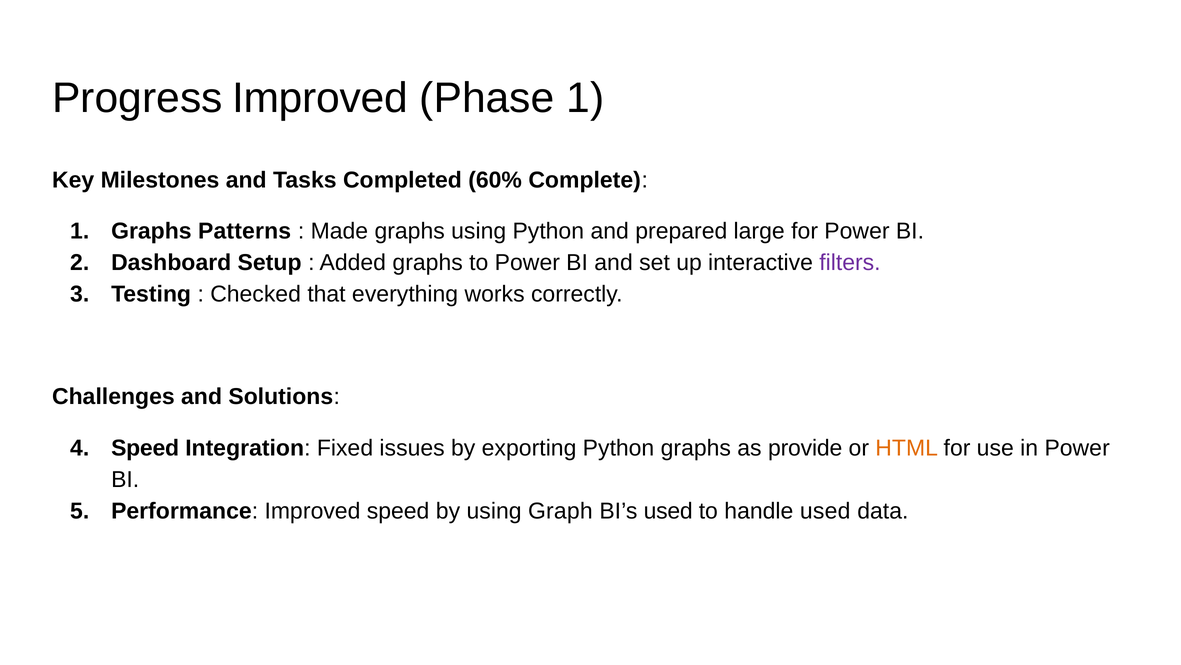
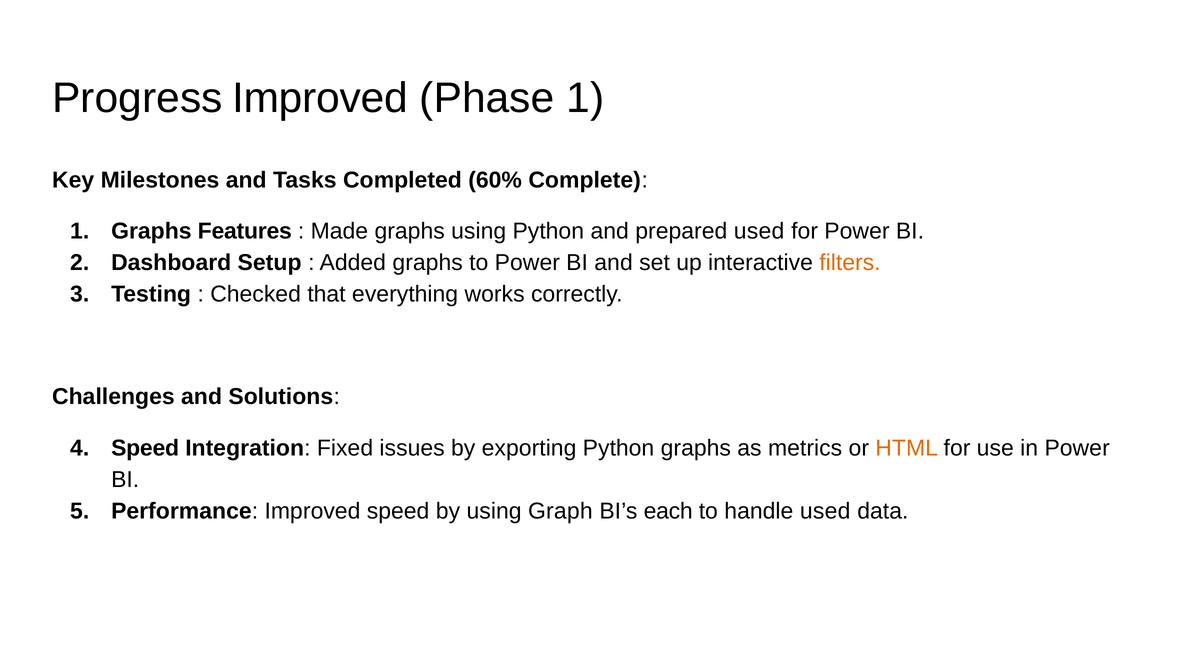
Patterns: Patterns -> Features
prepared large: large -> used
filters colour: purple -> orange
provide: provide -> metrics
BI’s used: used -> each
